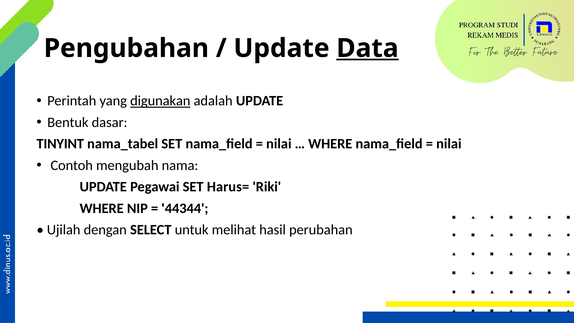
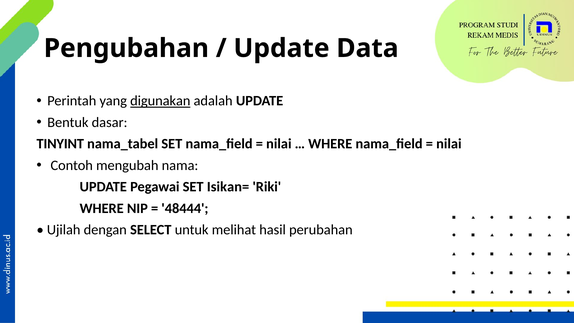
Data underline: present -> none
Harus=: Harus= -> Isikan=
44344: 44344 -> 48444
